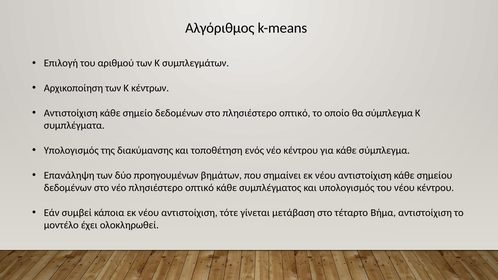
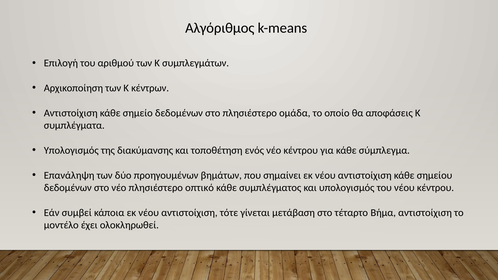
στο πλησιέστερο οπτικό: οπτικό -> ομάδα
θα σύμπλεγμα: σύμπλεγμα -> αποφάσεις
